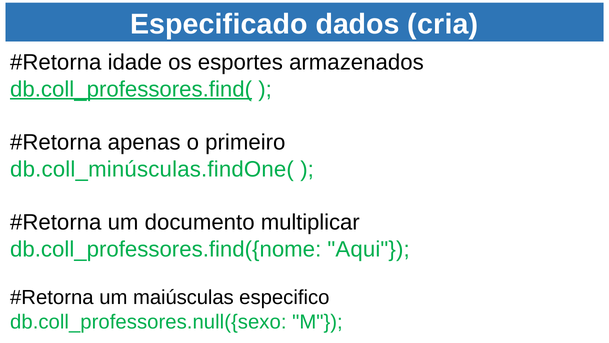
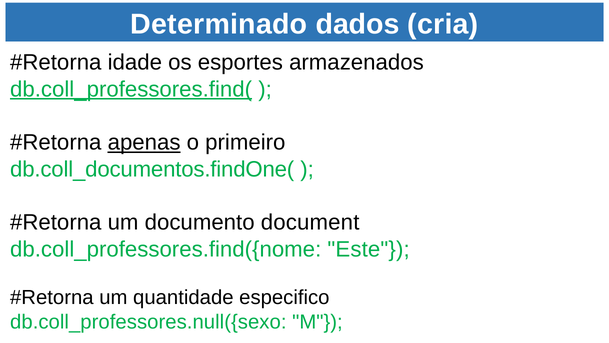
Especificado: Especificado -> Determinado
apenas underline: none -> present
db.coll_minúsculas.findOne(: db.coll_minúsculas.findOne( -> db.coll_documentos.findOne(
multiplicar: multiplicar -> document
Aqui: Aqui -> Este
maiúsculas: maiúsculas -> quantidade
